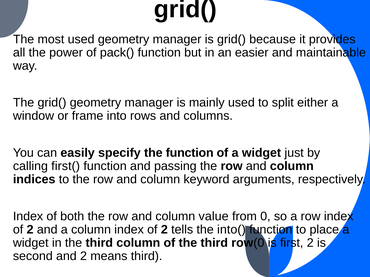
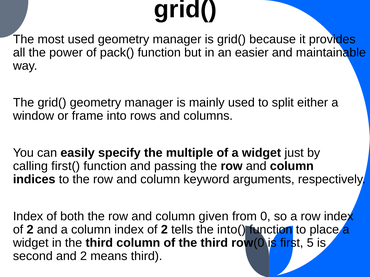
the function: function -> multiple
value: value -> given
first 2: 2 -> 5
